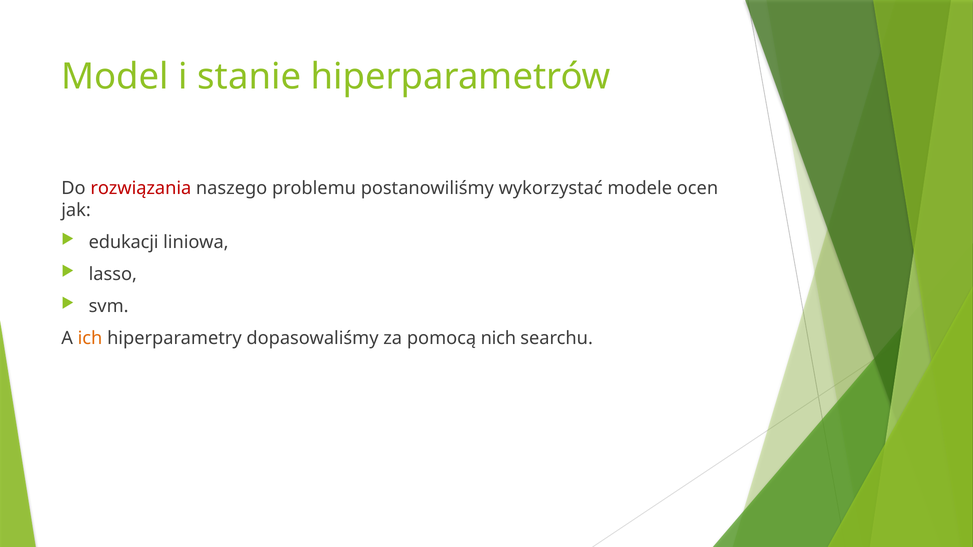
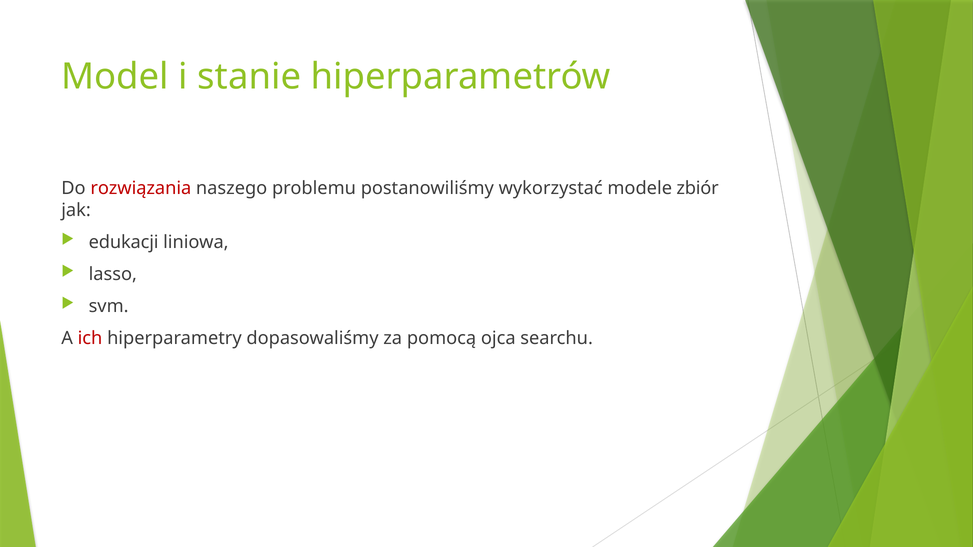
ocen: ocen -> zbiór
ich colour: orange -> red
nich: nich -> ojca
